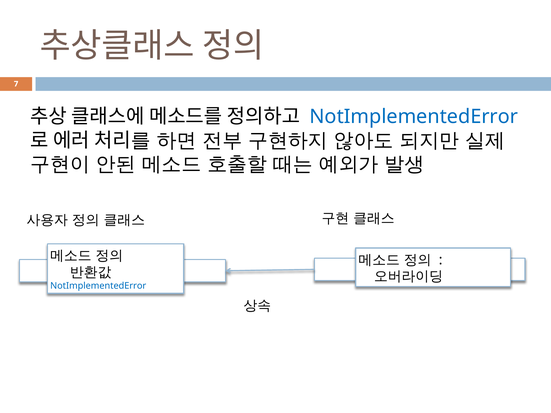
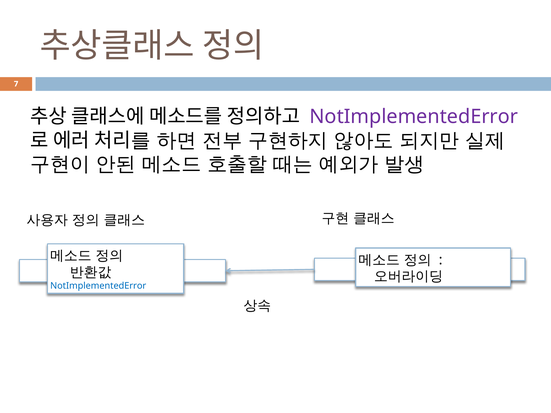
NotImplementedError at (414, 117) colour: blue -> purple
